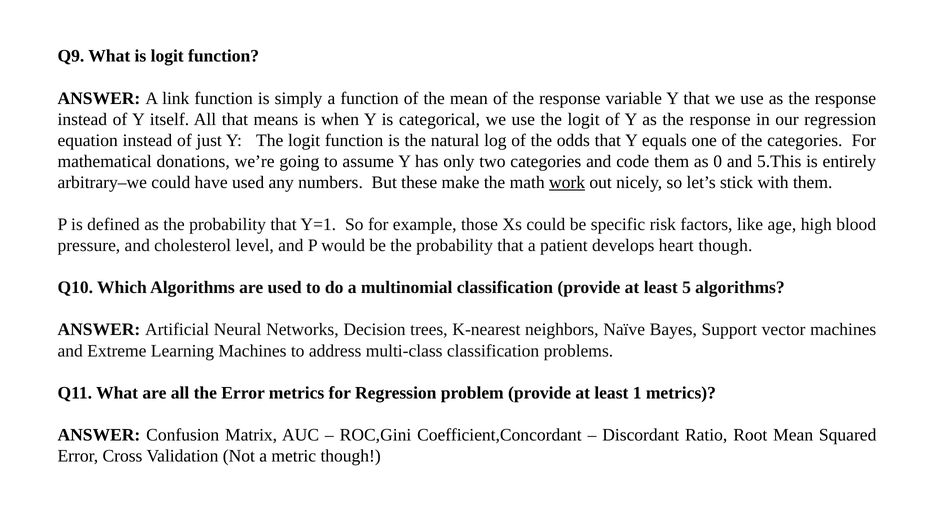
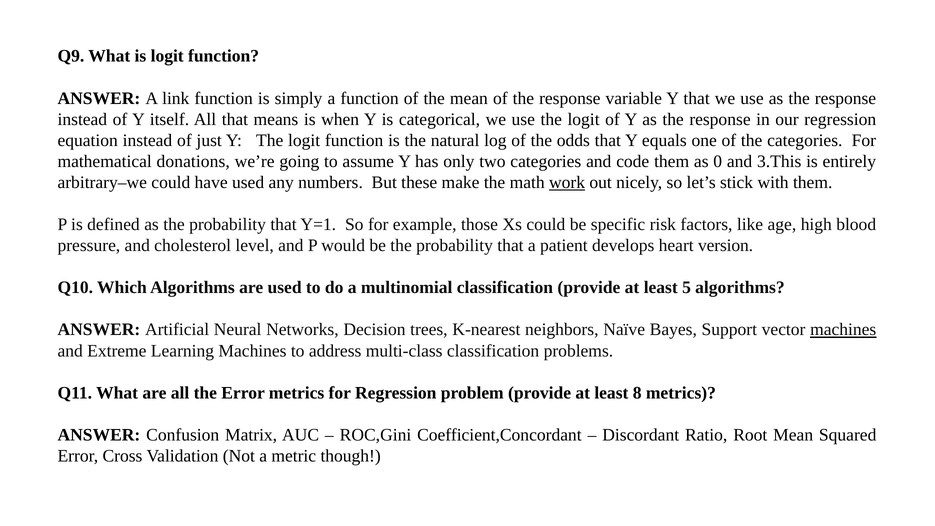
5.This: 5.This -> 3.This
heart though: though -> version
machines at (843, 330) underline: none -> present
1: 1 -> 8
